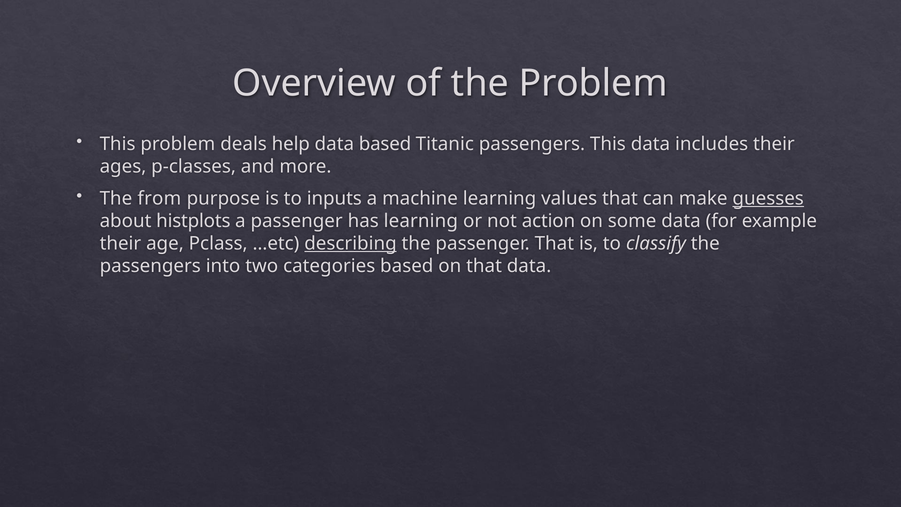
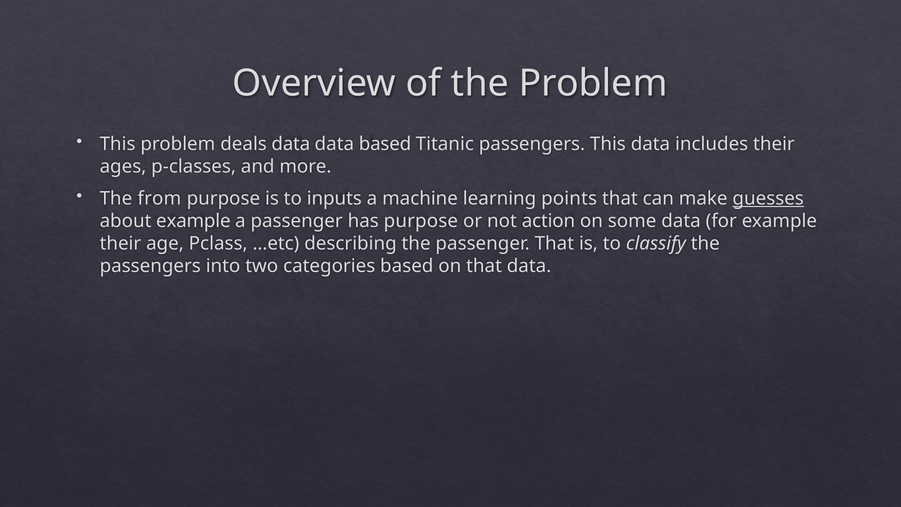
deals help: help -> data
values: values -> points
about histplots: histplots -> example
has learning: learning -> purpose
describing underline: present -> none
